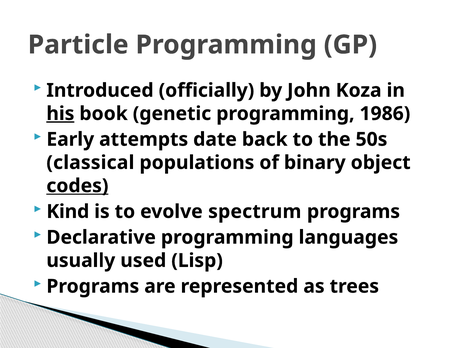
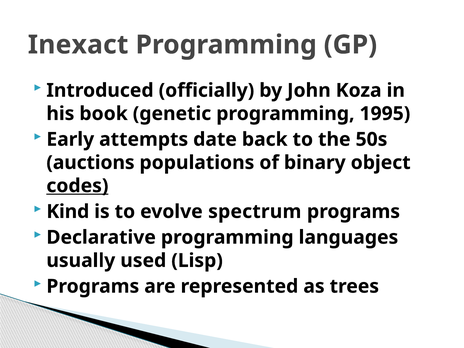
Particle: Particle -> Inexact
his underline: present -> none
1986: 1986 -> 1995
classical: classical -> auctions
